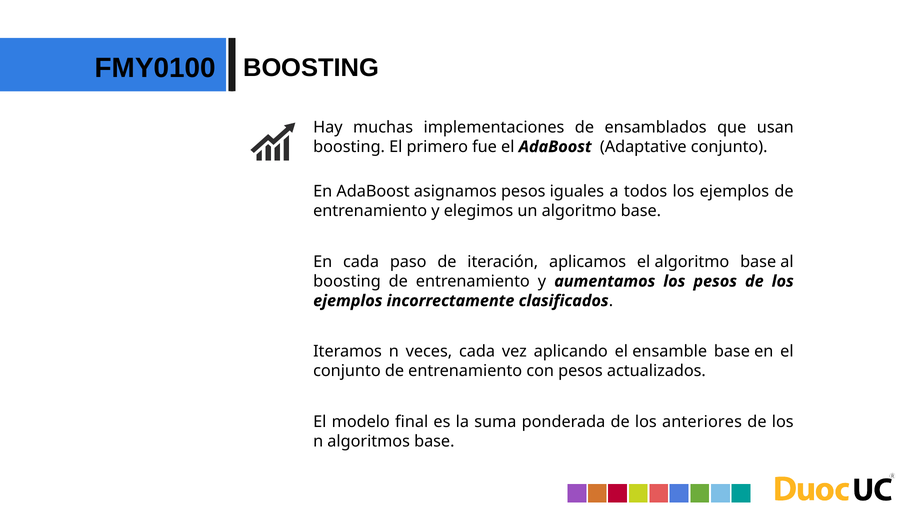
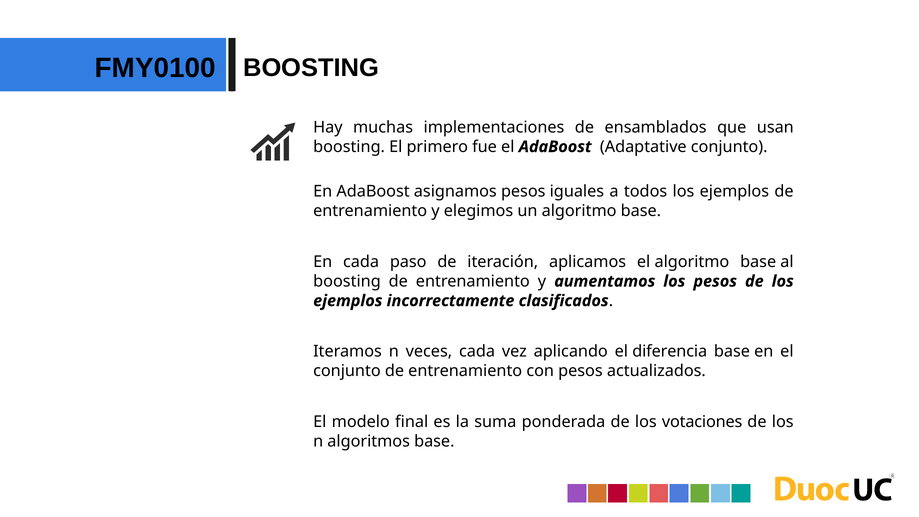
ensamble: ensamble -> diferencia
anteriores: anteriores -> votaciones
